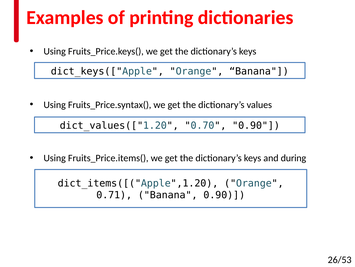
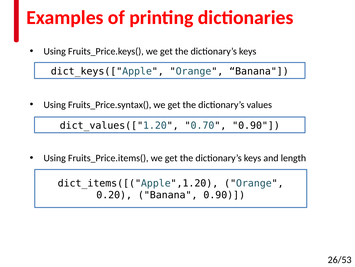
during: during -> length
0.71: 0.71 -> 0.20
